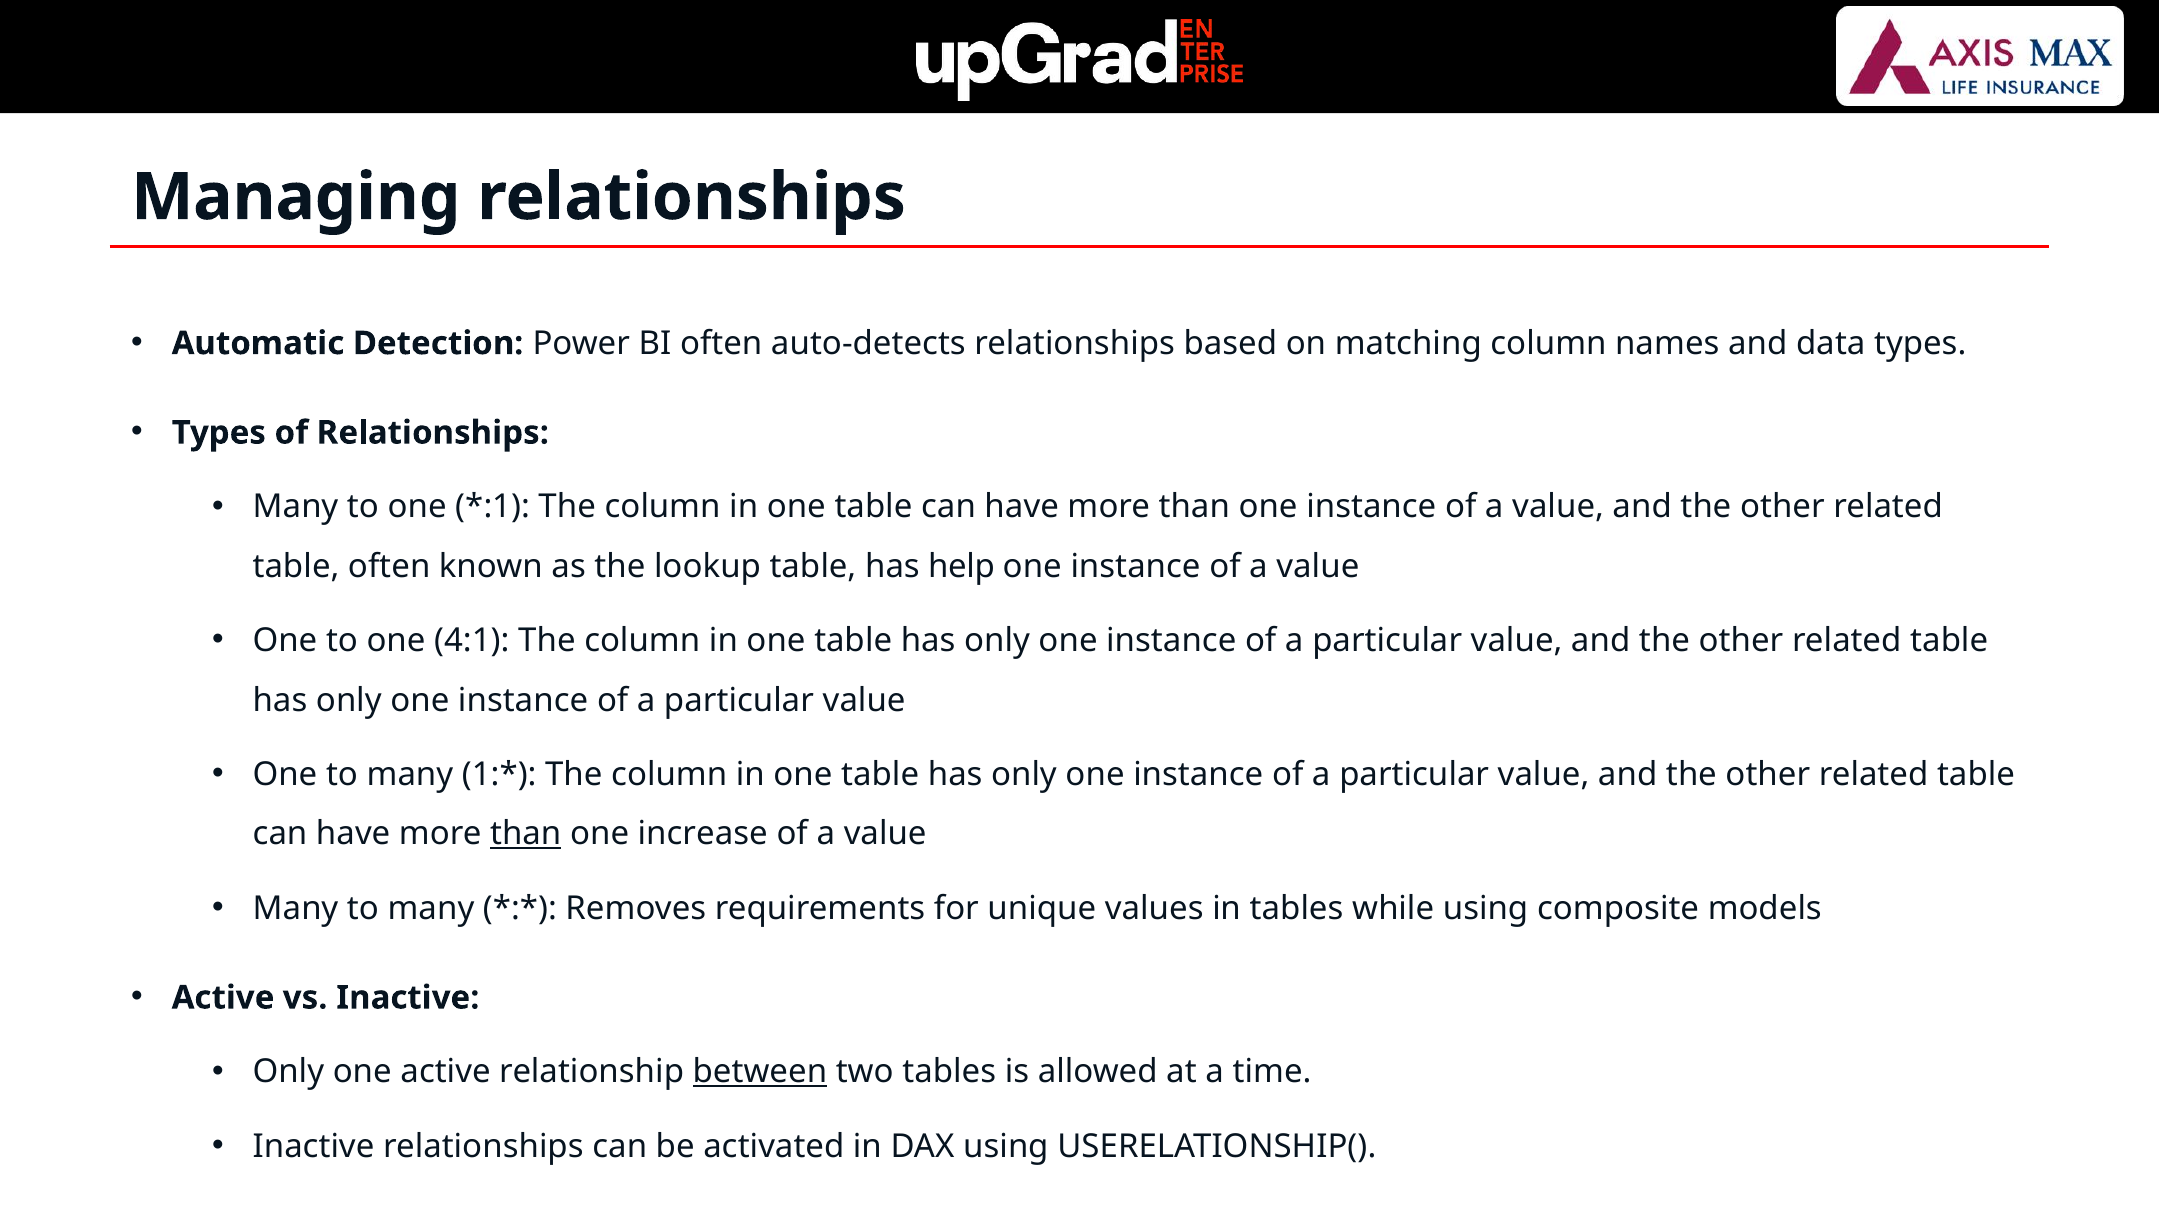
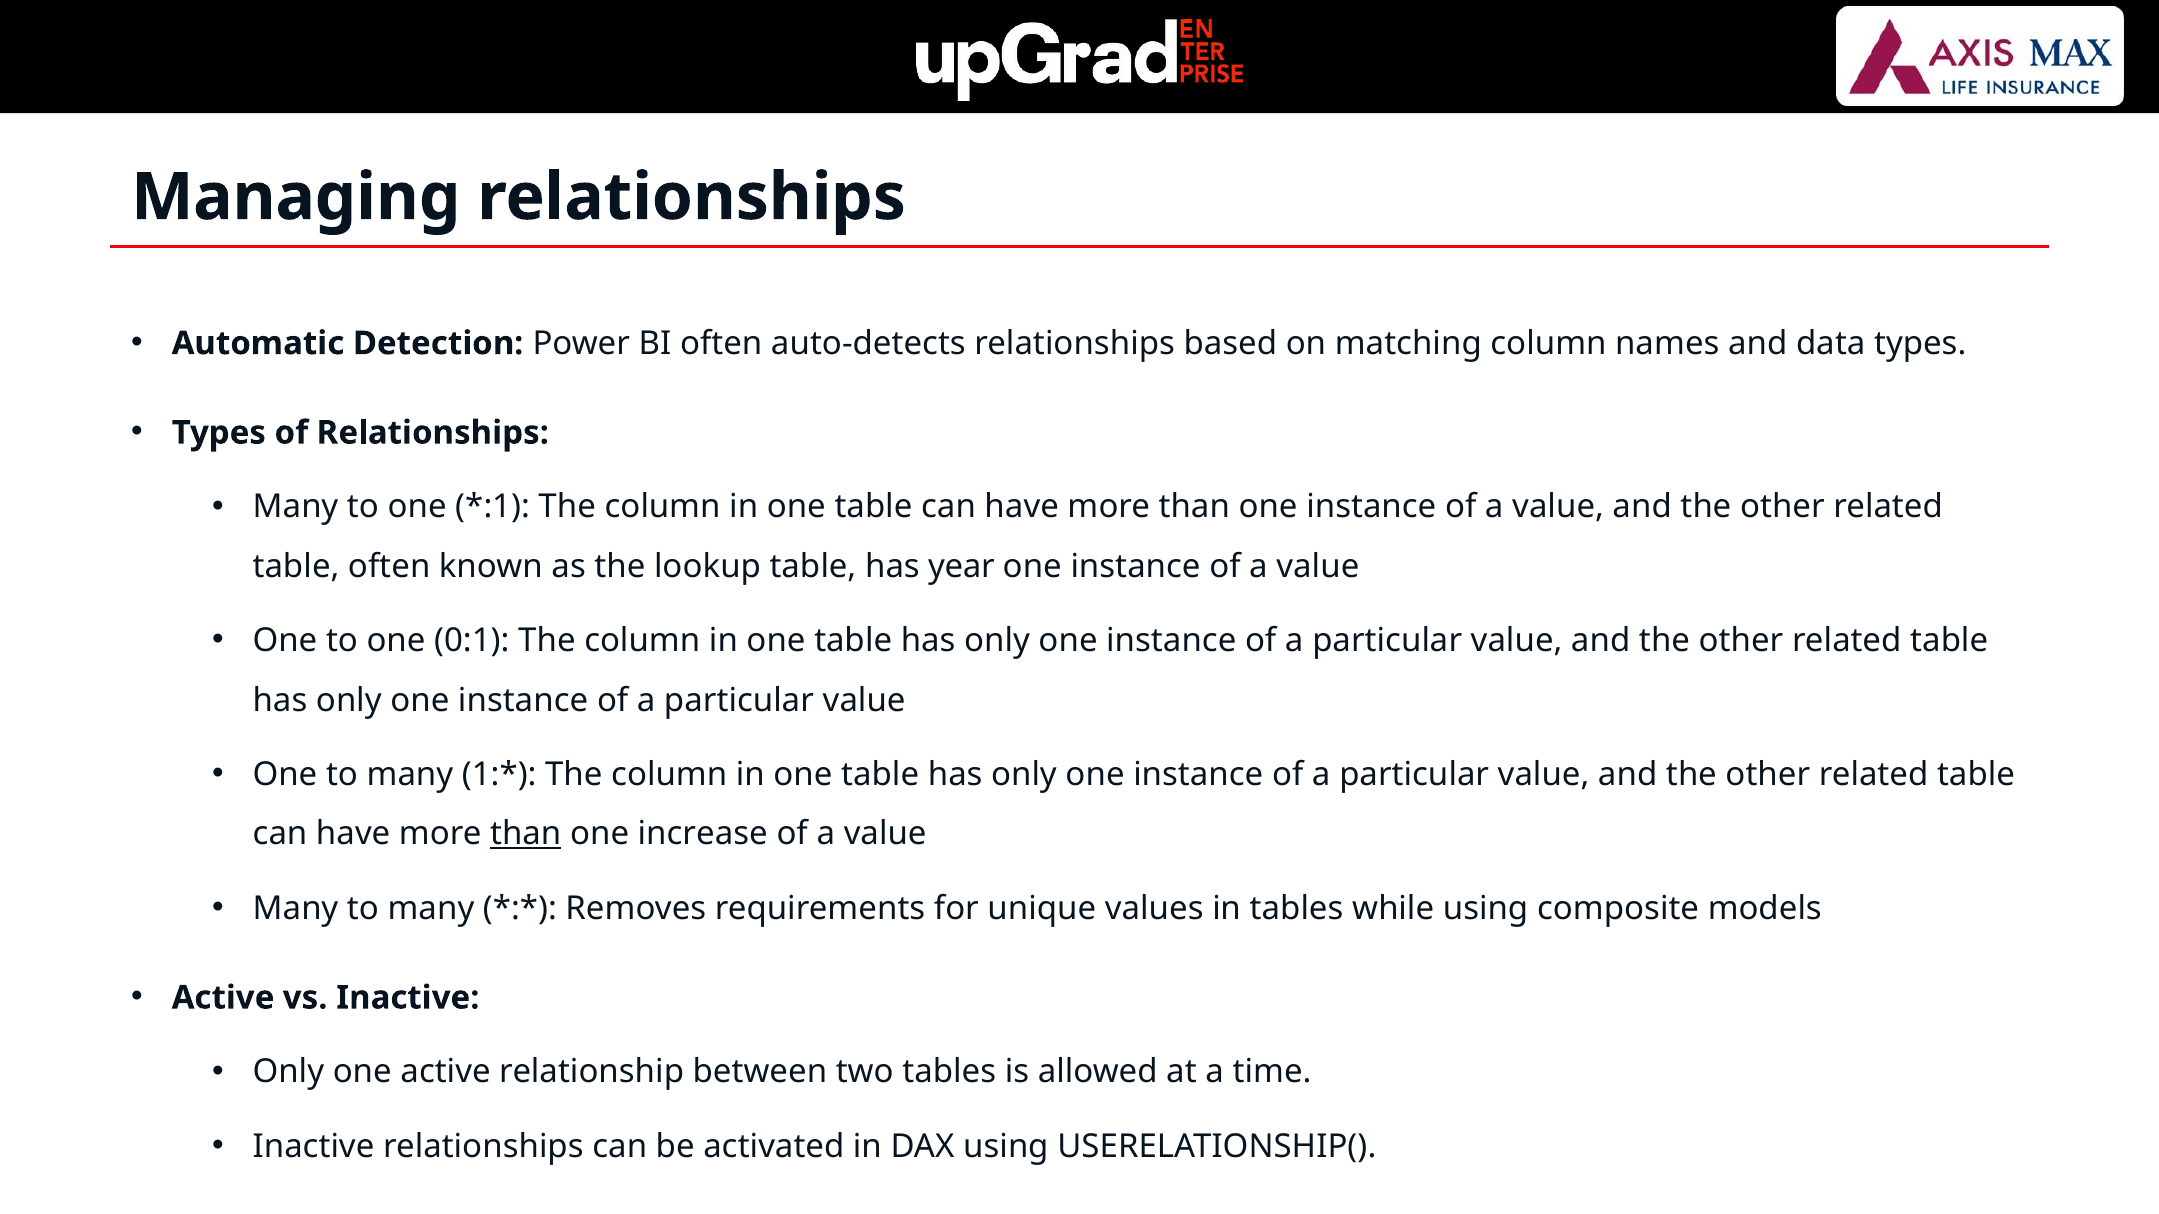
help: help -> year
4:1: 4:1 -> 0:1
between underline: present -> none
